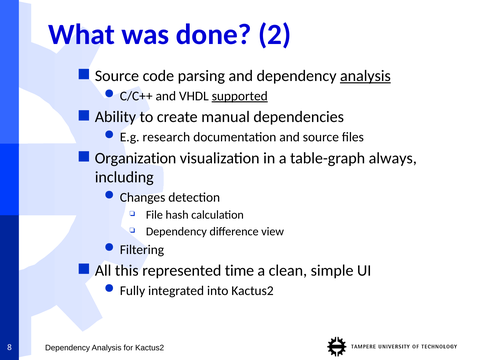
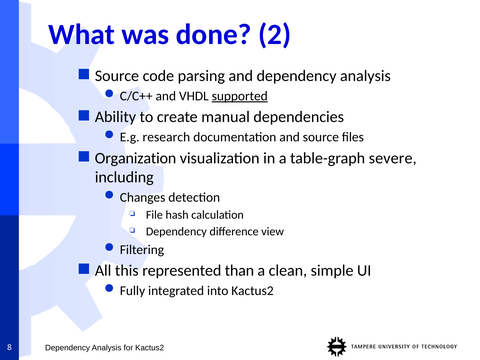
analysis at (365, 76) underline: present -> none
always: always -> severe
time: time -> than
